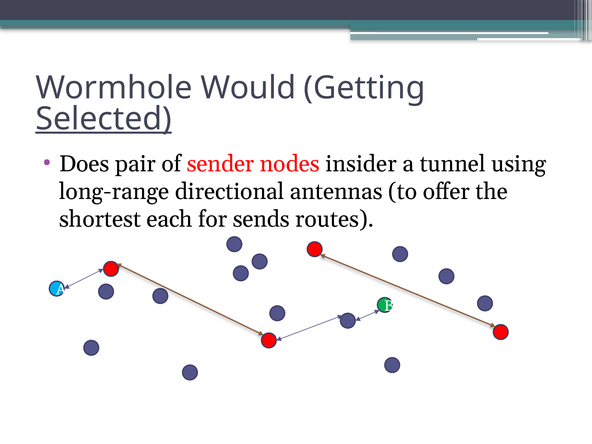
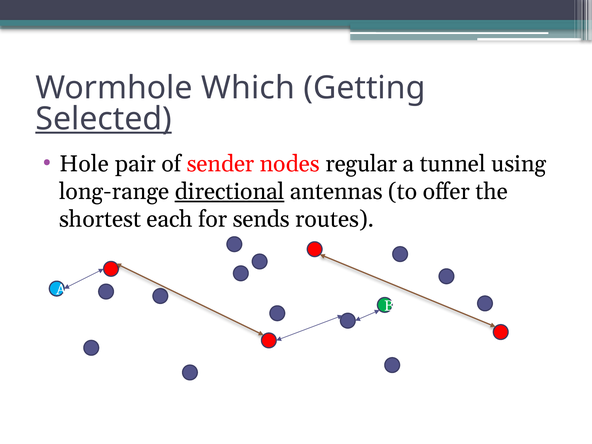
Would: Would -> Which
Does: Does -> Hole
insider: insider -> regular
directional underline: none -> present
